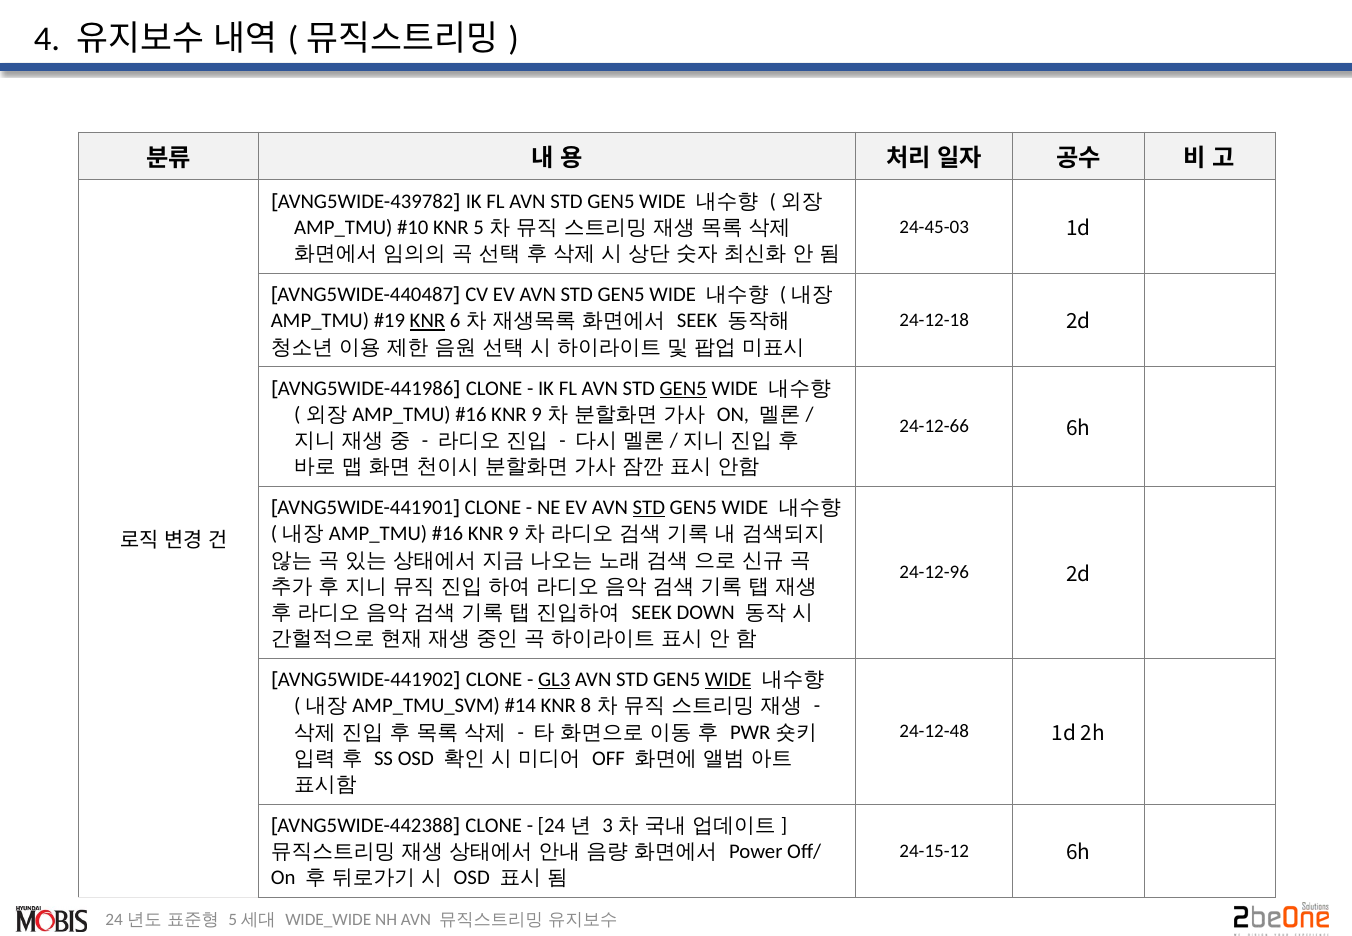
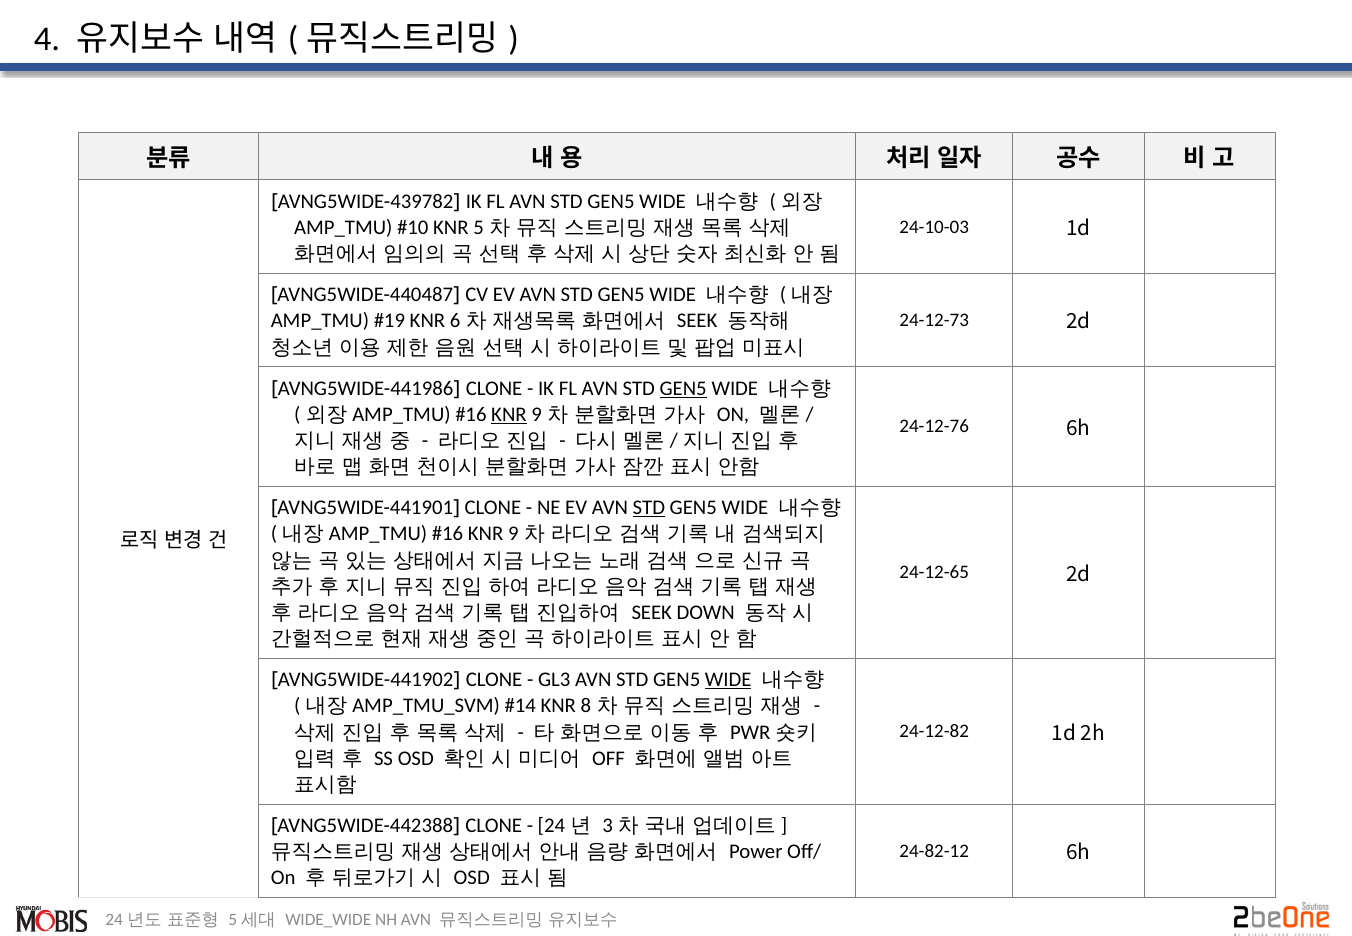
24-45-03: 24-45-03 -> 24-10-03
24-12-18: 24-12-18 -> 24-12-73
KNR at (427, 321) underline: present -> none
KNR at (509, 414) underline: none -> present
24-12-66: 24-12-66 -> 24-12-76
24-12-96: 24-12-96 -> 24-12-65
GL3 underline: present -> none
24-12-48: 24-12-48 -> 24-12-82
24-15-12: 24-15-12 -> 24-82-12
